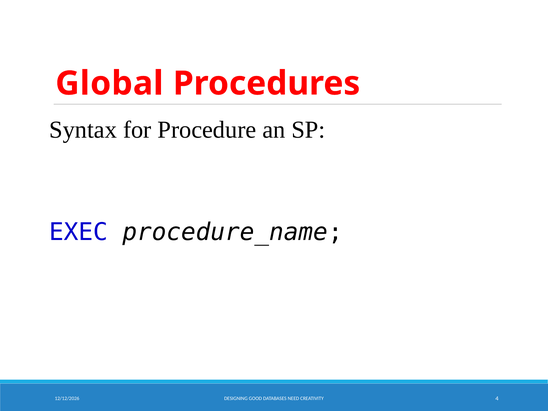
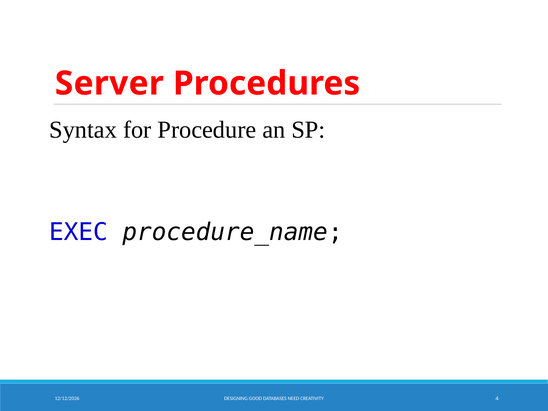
Global: Global -> Server
